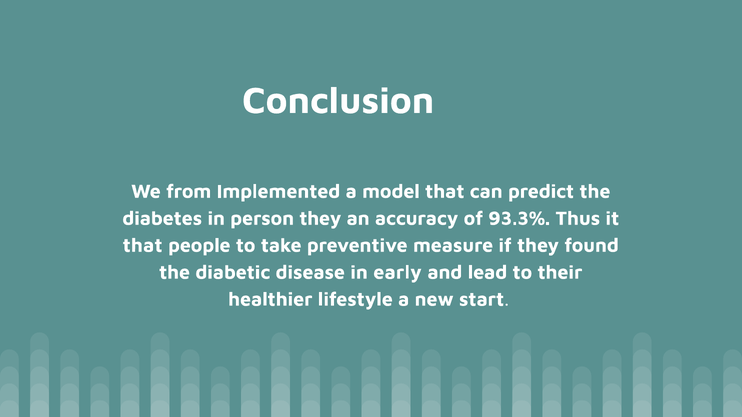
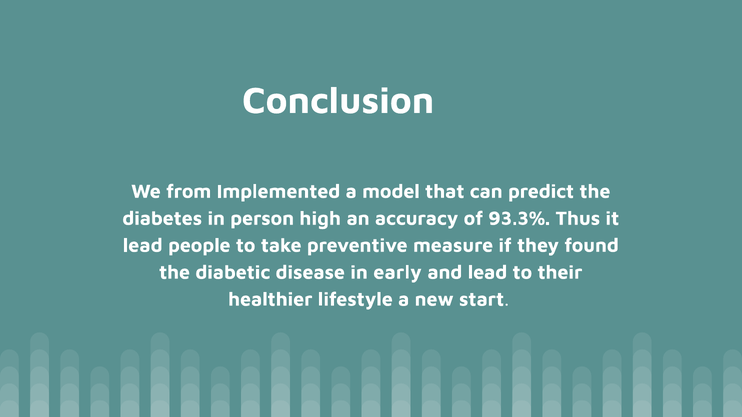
person they: they -> high
that at (143, 246): that -> lead
